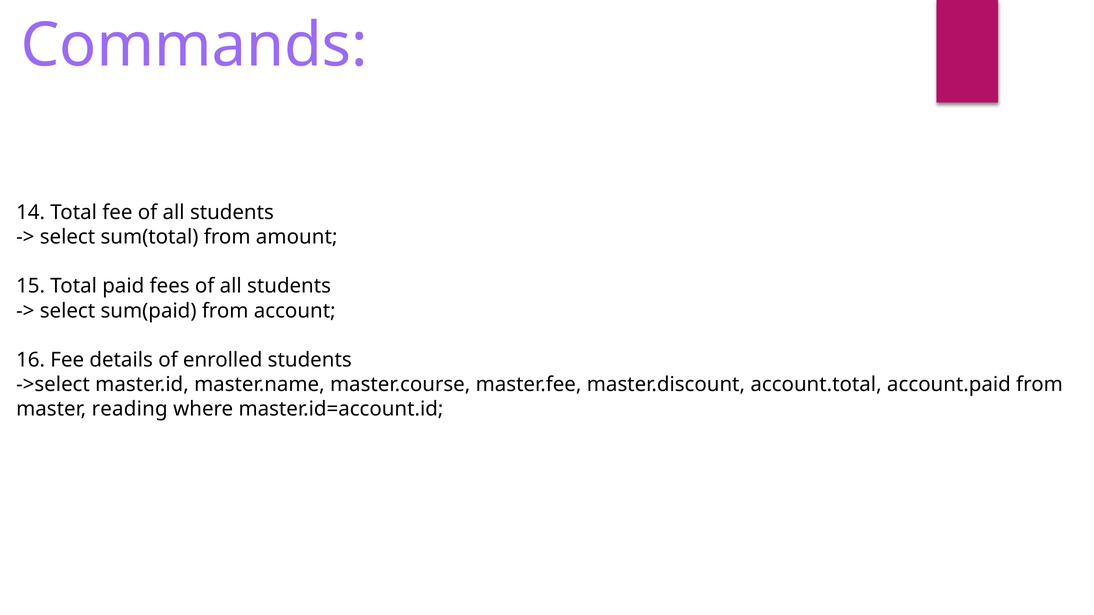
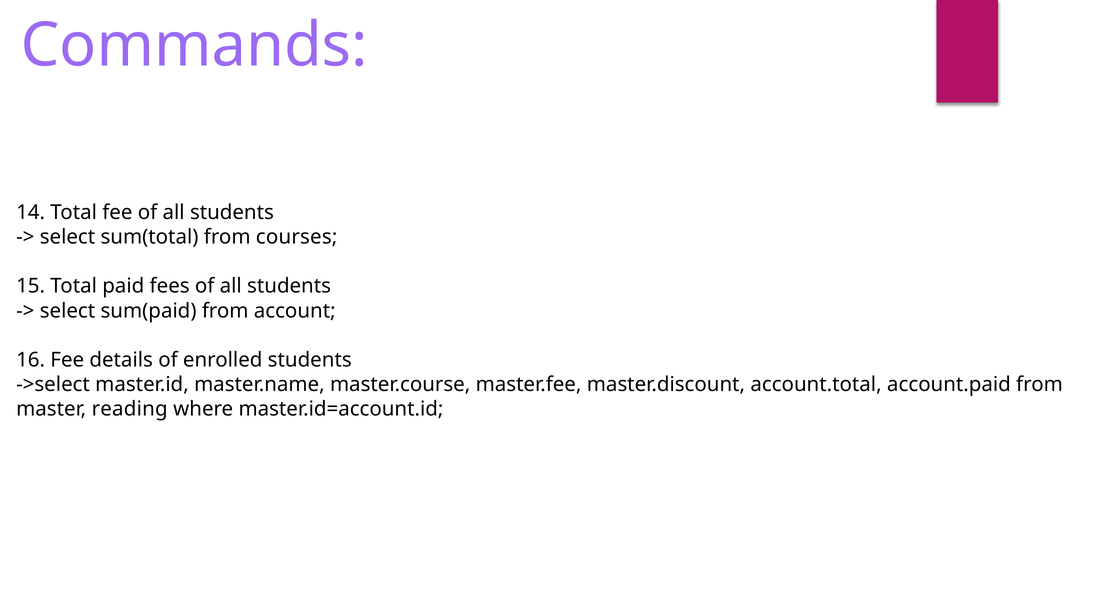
amount: amount -> courses
